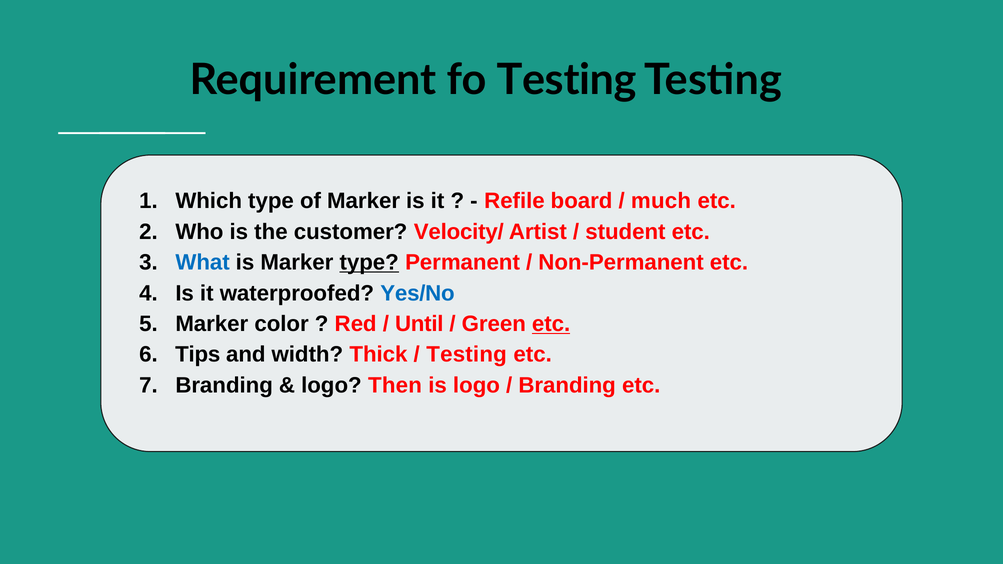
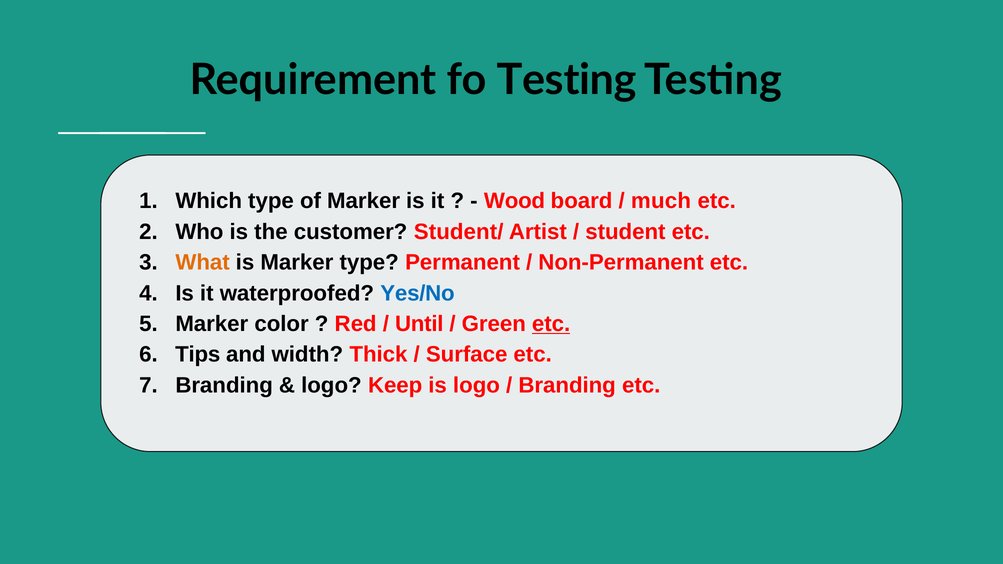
Refile: Refile -> Wood
Velocity/: Velocity/ -> Student/
What colour: blue -> orange
type at (369, 263) underline: present -> none
Testing at (467, 355): Testing -> Surface
Then: Then -> Keep
